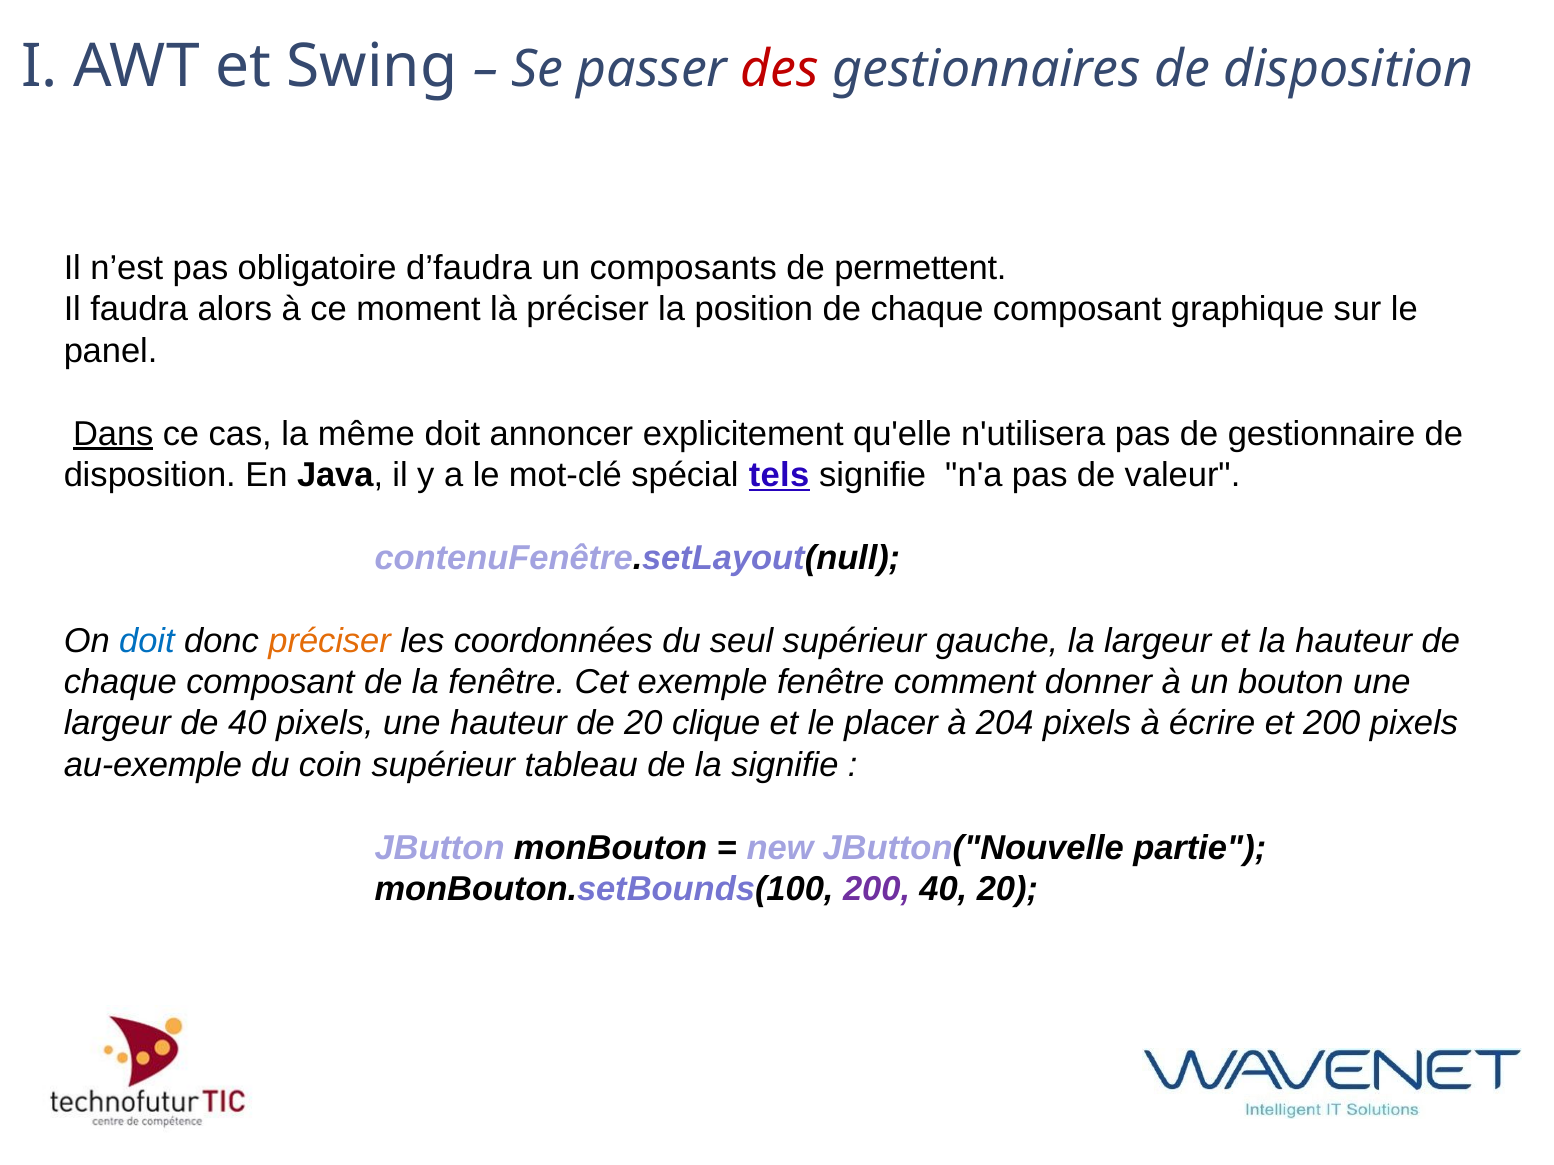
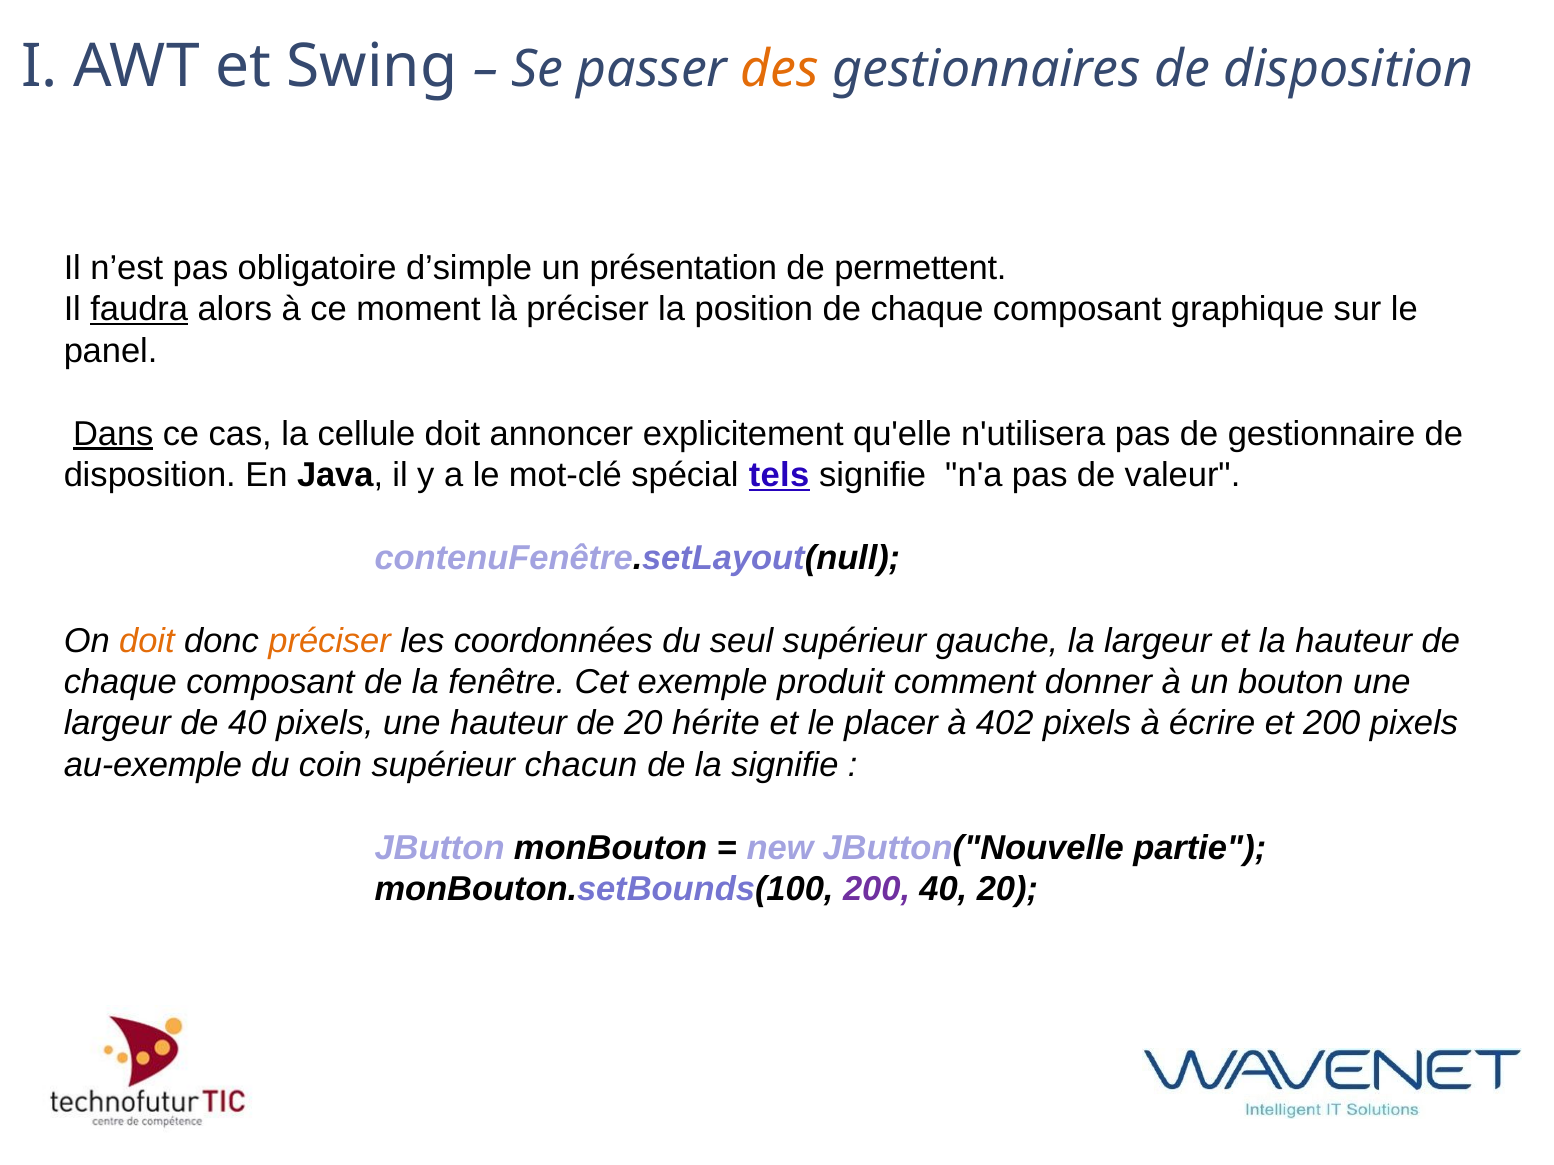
des colour: red -> orange
d’faudra: d’faudra -> d’simple
composants: composants -> présentation
faudra underline: none -> present
même: même -> cellule
doit at (147, 641) colour: blue -> orange
exemple fenêtre: fenêtre -> produit
clique: clique -> hérite
204: 204 -> 402
tableau: tableau -> chacun
